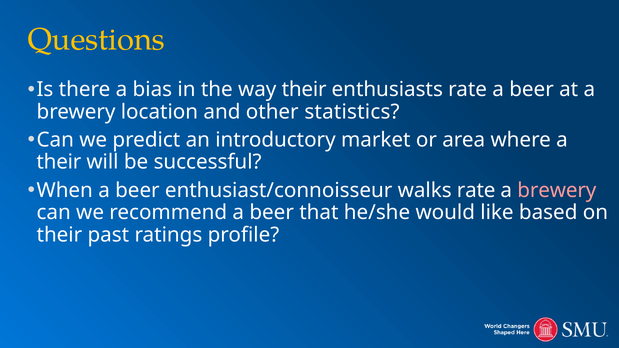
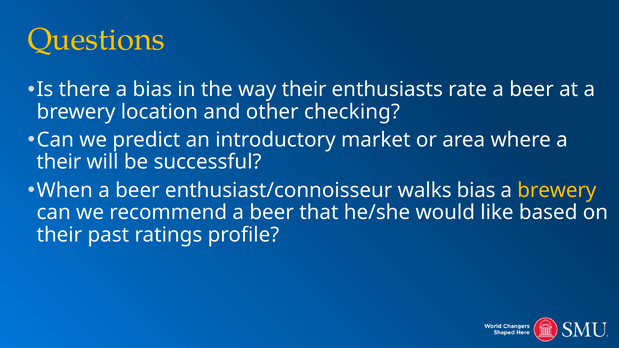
statistics: statistics -> checking
walks rate: rate -> bias
brewery at (557, 190) colour: pink -> yellow
